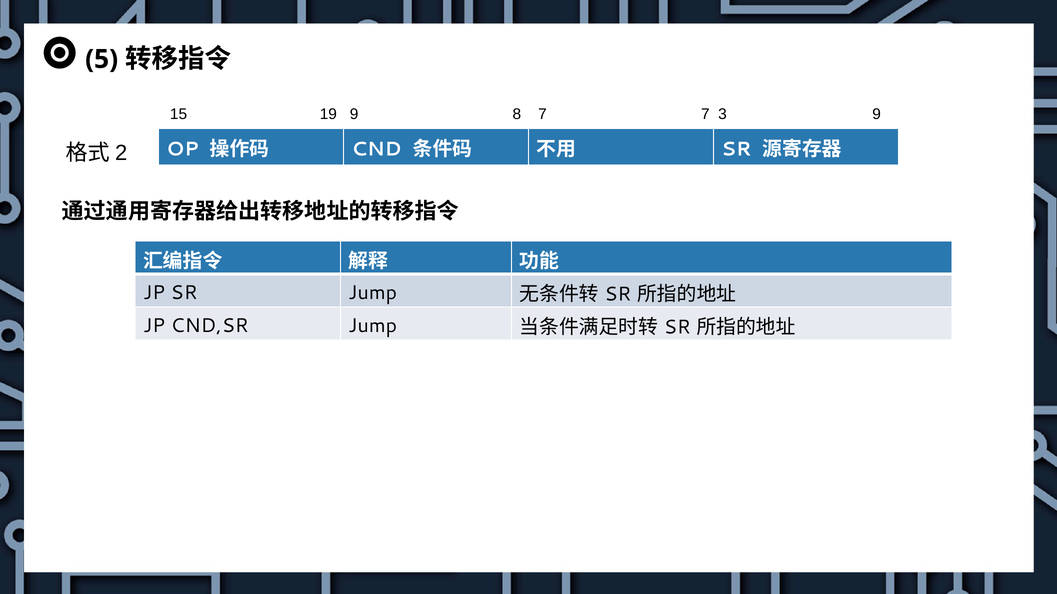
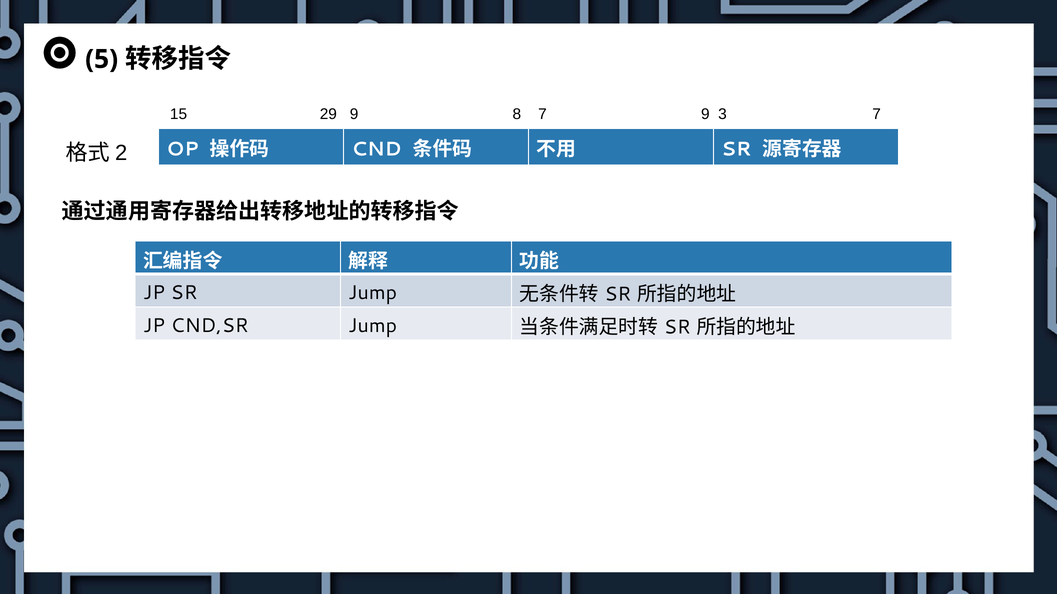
19: 19 -> 29
7 7: 7 -> 9
3 9: 9 -> 7
